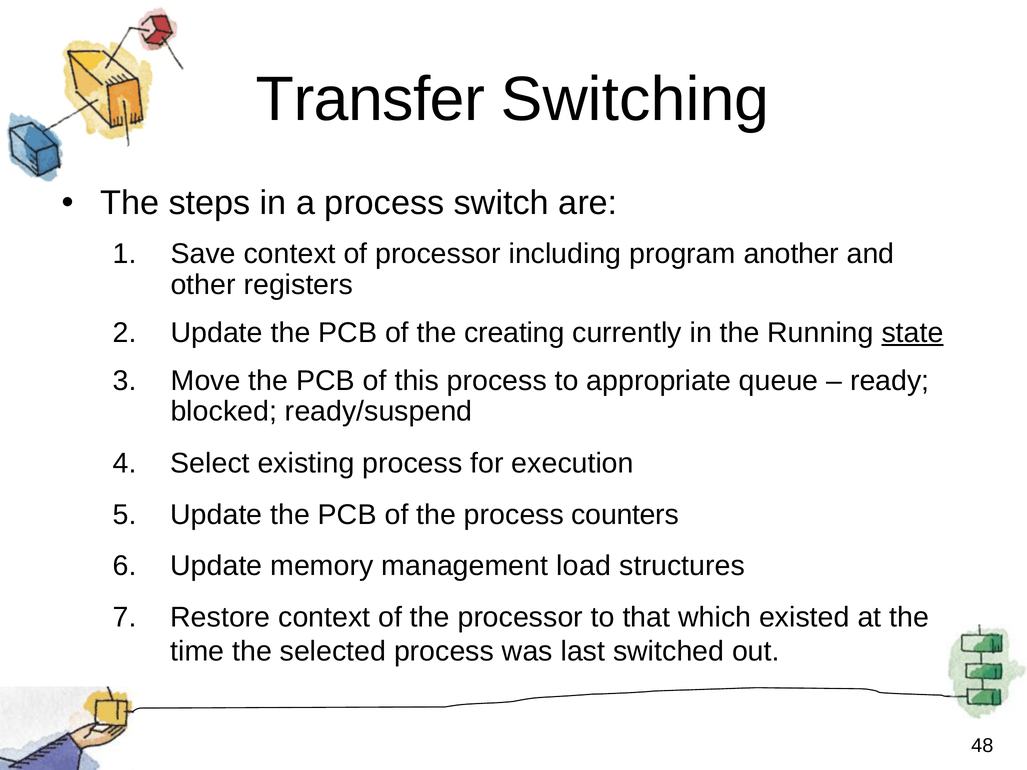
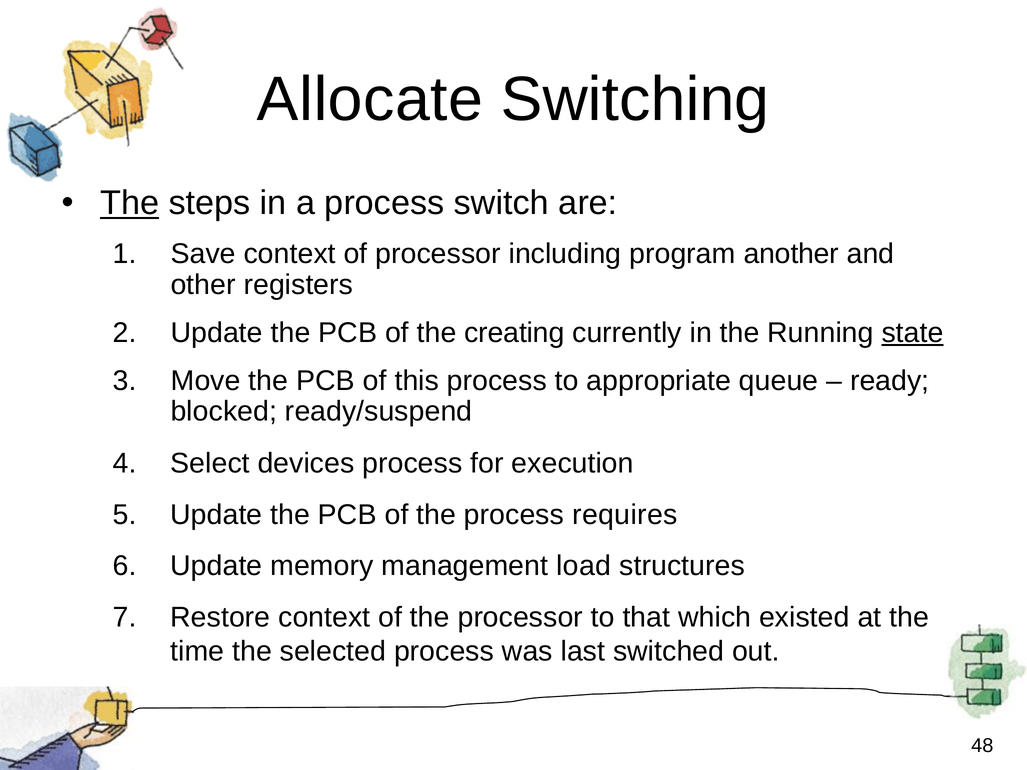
Transfer: Transfer -> Allocate
The at (130, 203) underline: none -> present
existing: existing -> devices
counters: counters -> requires
